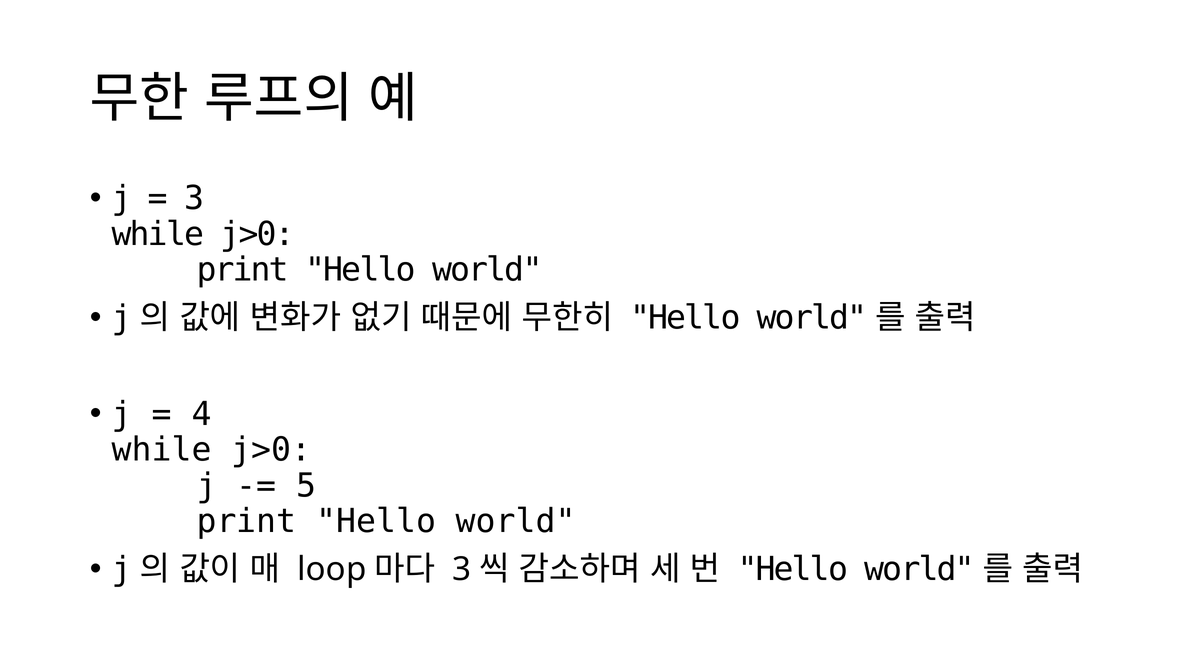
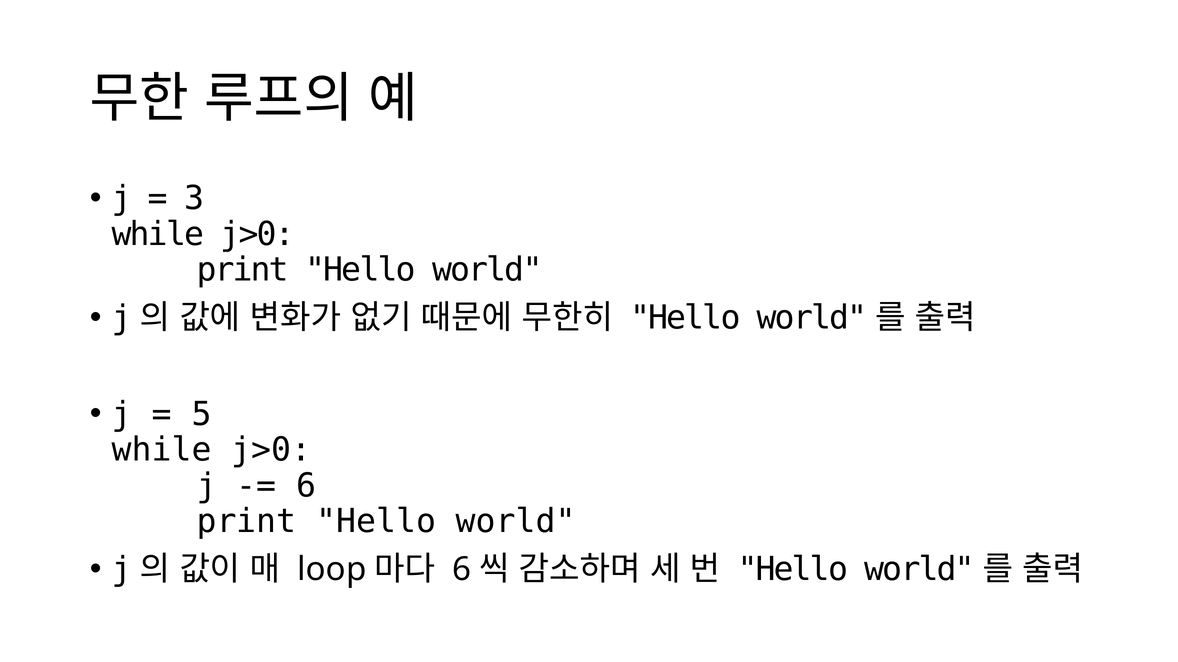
4: 4 -> 5
5 at (306, 486): 5 -> 6
3 at (462, 570): 3 -> 6
